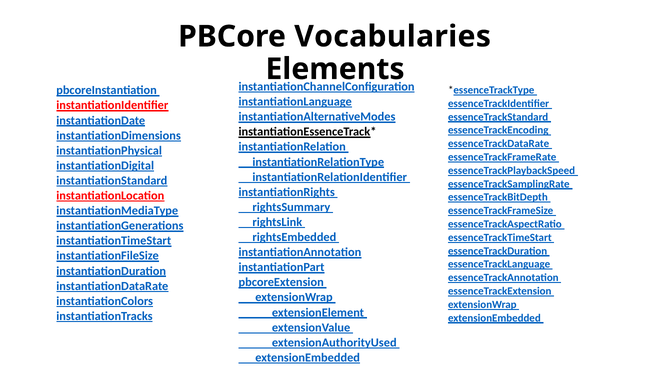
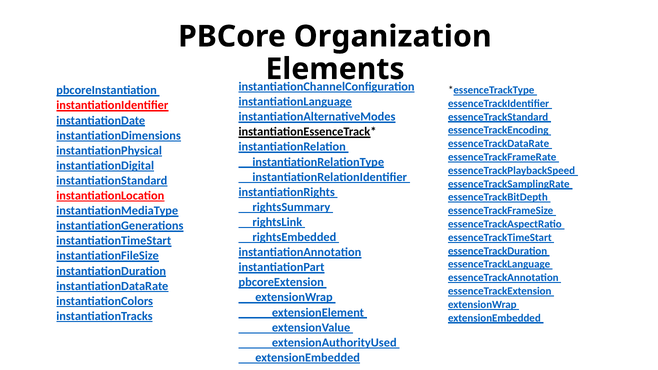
Vocabularies: Vocabularies -> Organization
